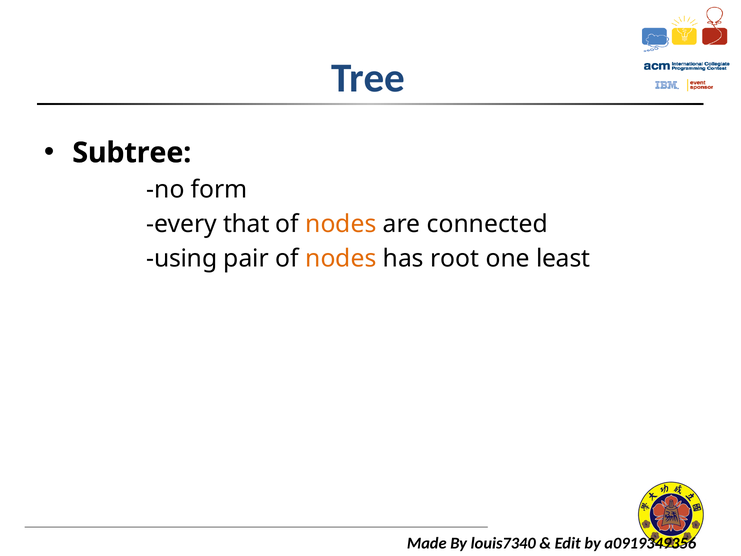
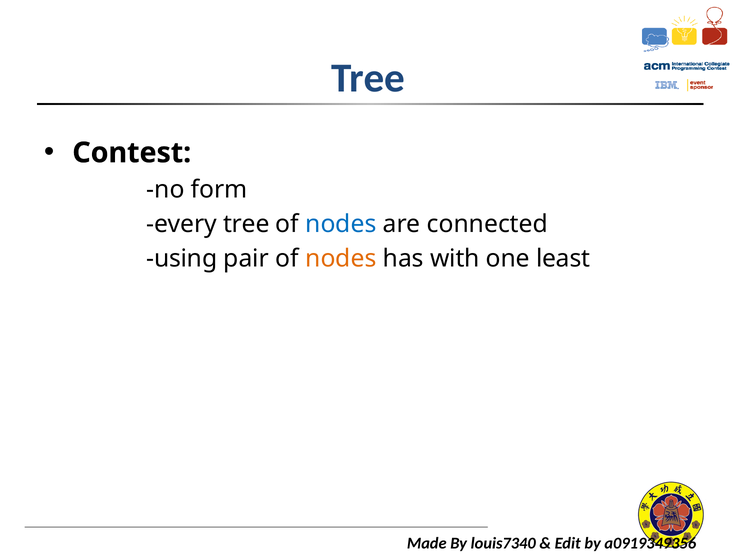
Subtree: Subtree -> Contest
every that: that -> tree
nodes at (341, 224) colour: orange -> blue
root: root -> with
